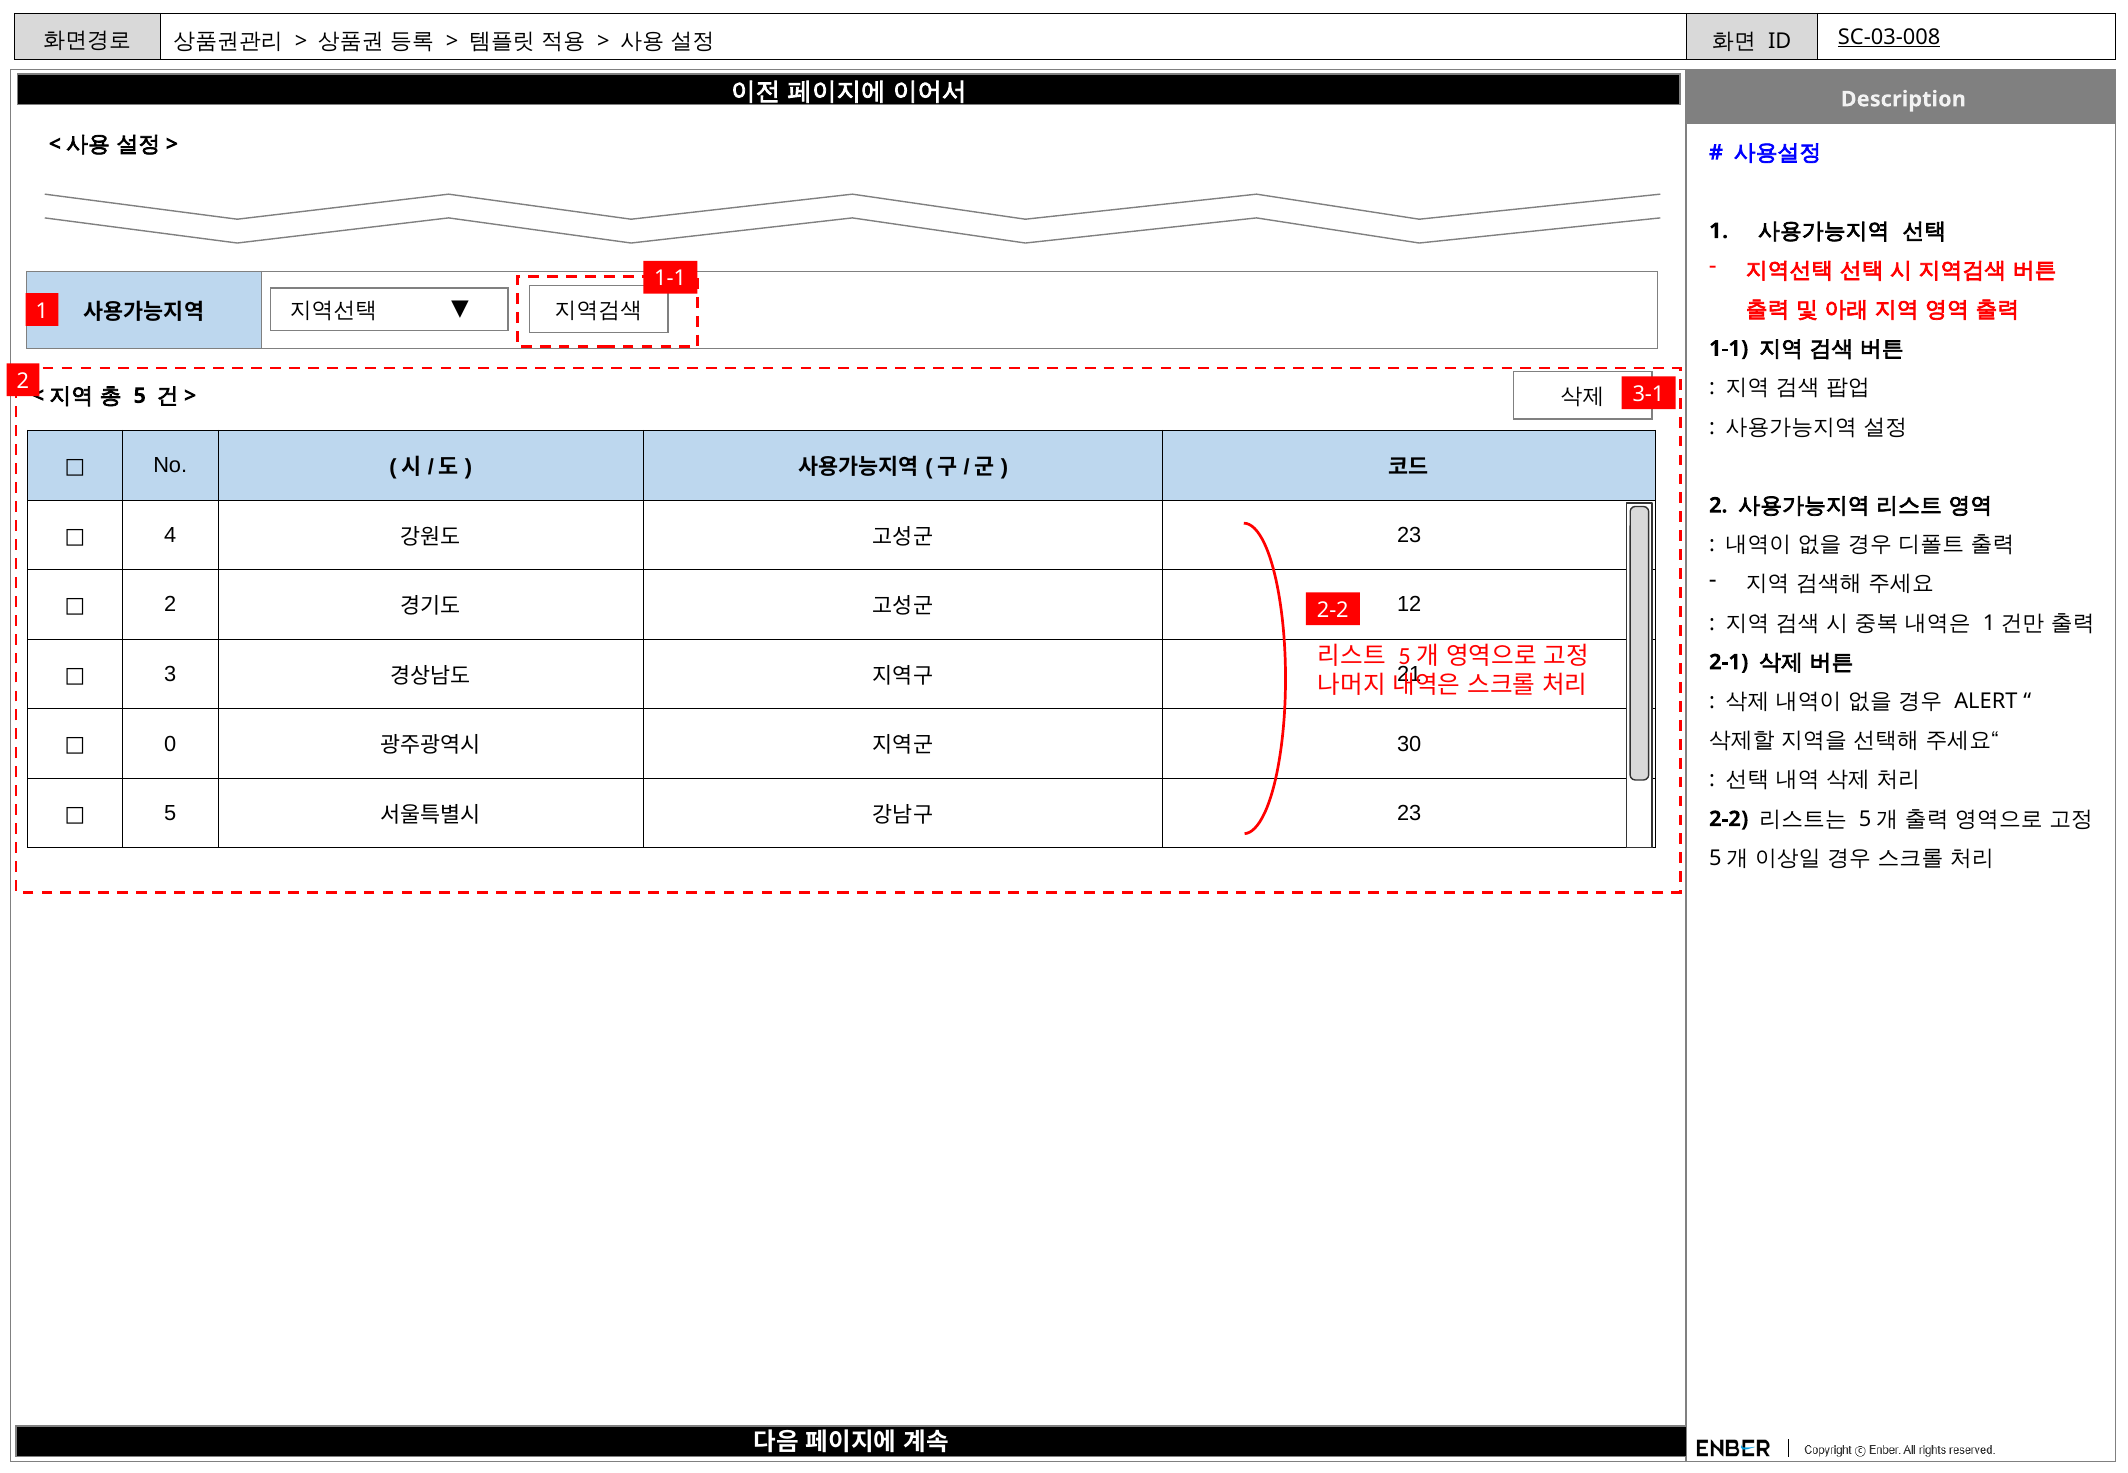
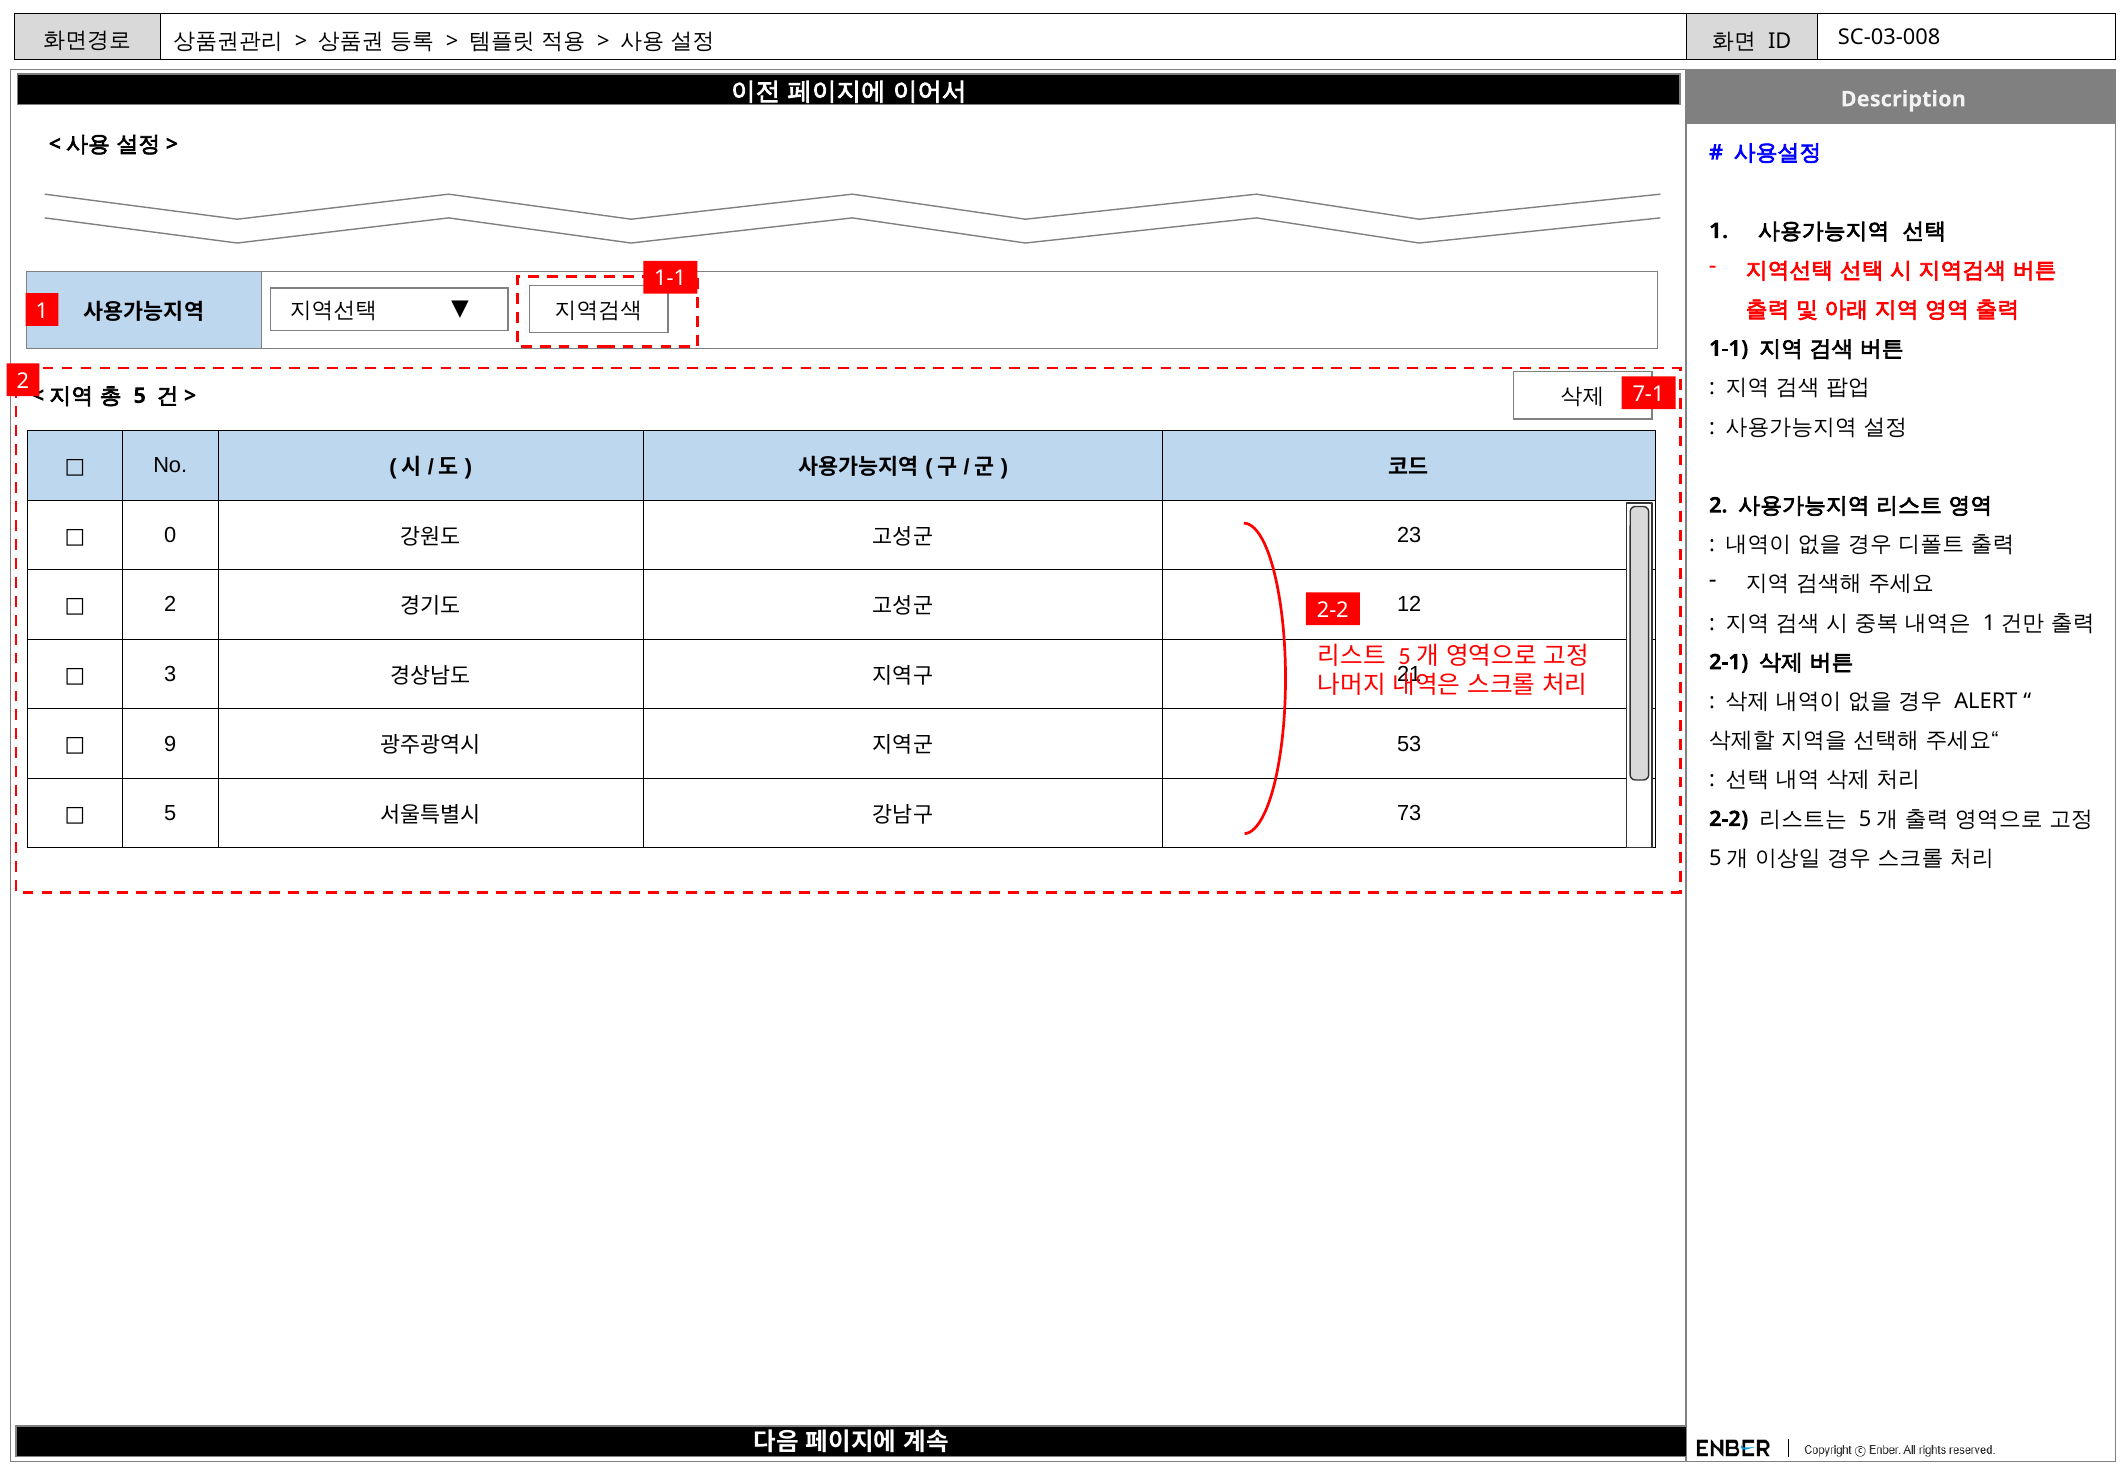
SC-03-008 underline: present -> none
3-1: 3-1 -> 7-1
4: 4 -> 0
0: 0 -> 9
30: 30 -> 53
23 at (1409, 814): 23 -> 73
